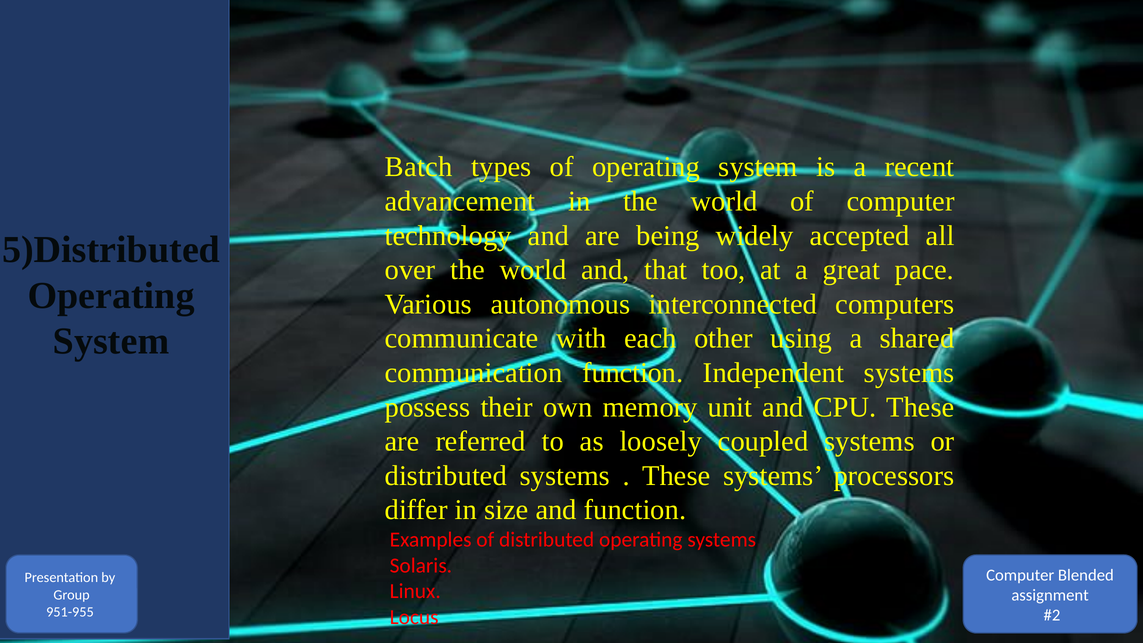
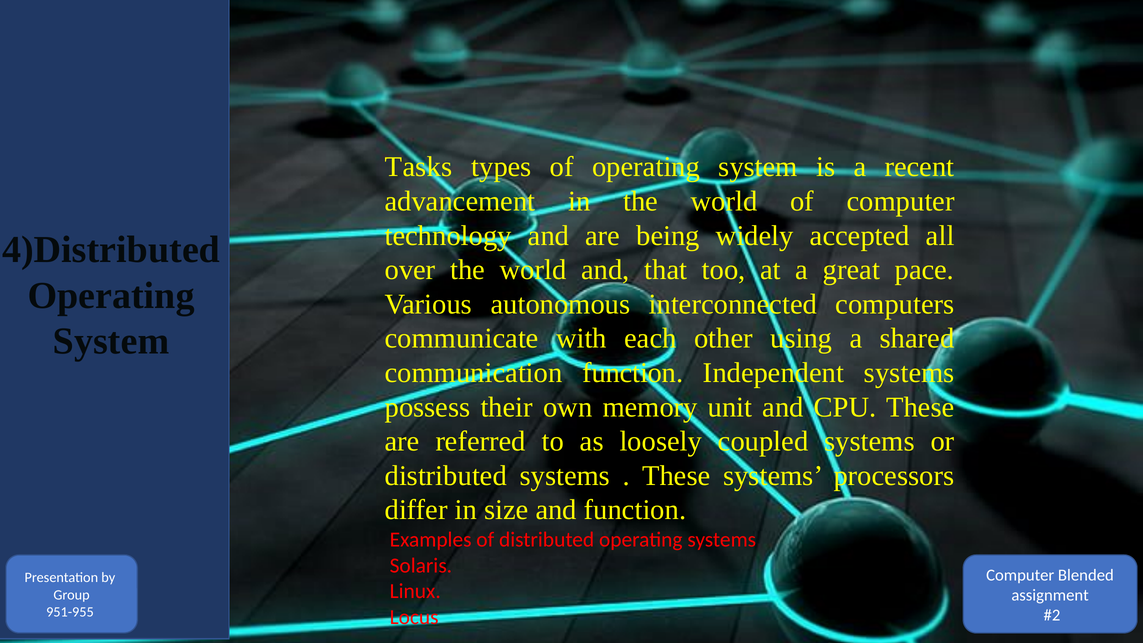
Batch: Batch -> Tasks
5)Distributed: 5)Distributed -> 4)Distributed
